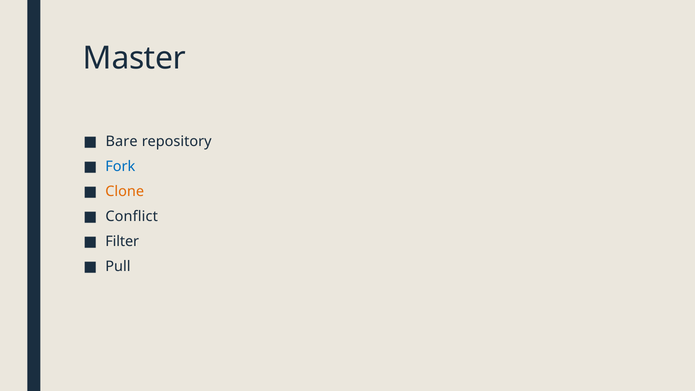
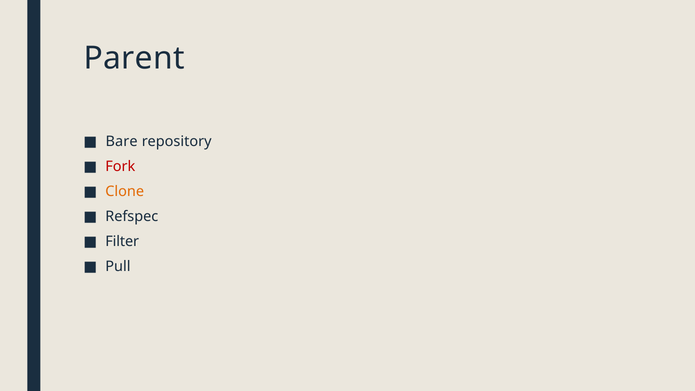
Master: Master -> Parent
Fork colour: blue -> red
Conflict: Conflict -> Refspec
